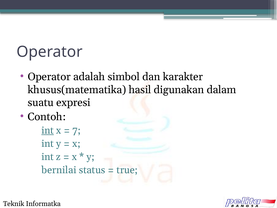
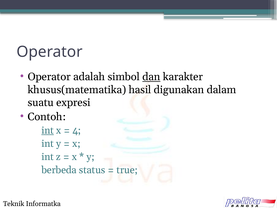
dan underline: none -> present
7: 7 -> 4
bernilai: bernilai -> berbeda
